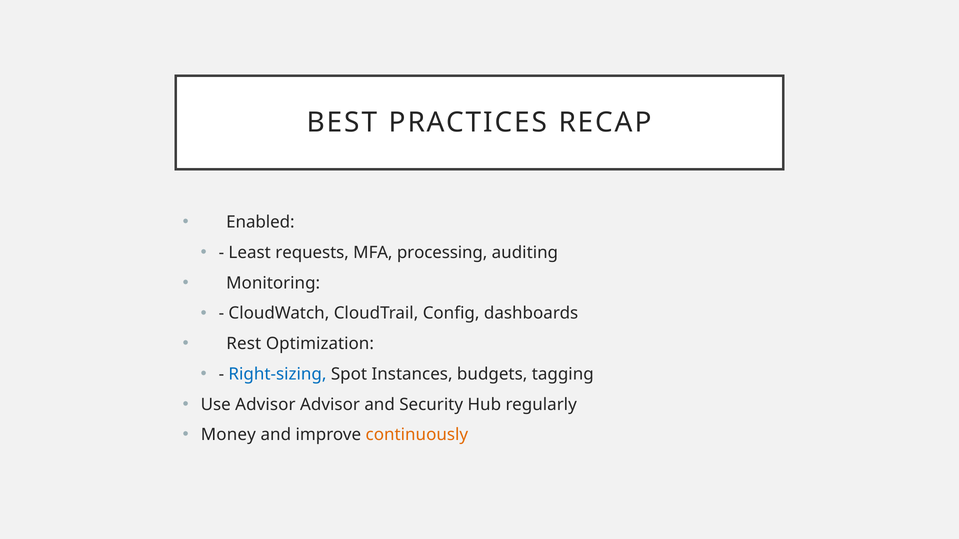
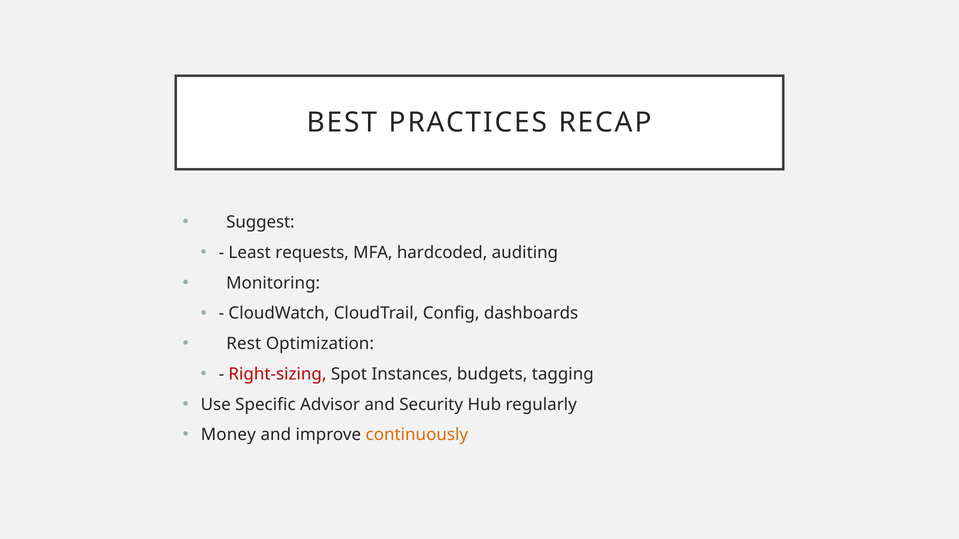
Enabled: Enabled -> Suggest
processing: processing -> hardcoded
Right-sizing colour: blue -> red
Use Advisor: Advisor -> Specific
